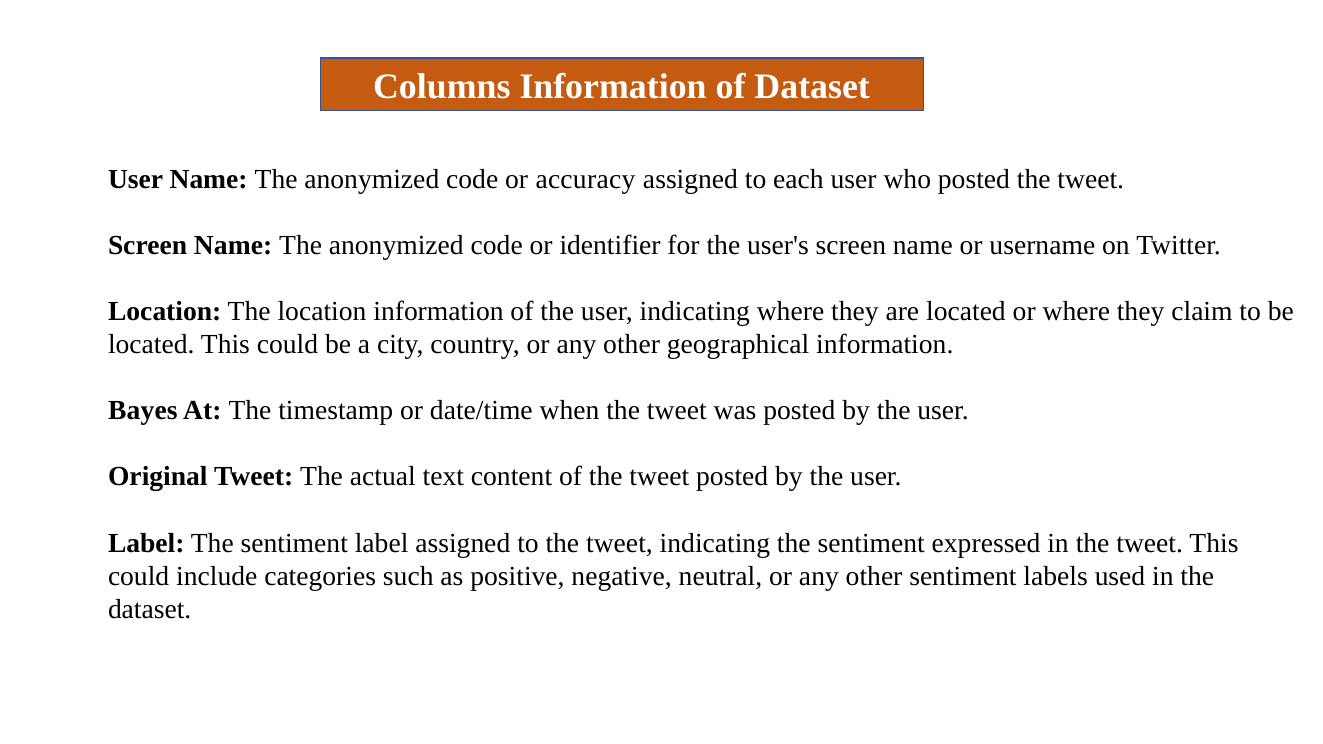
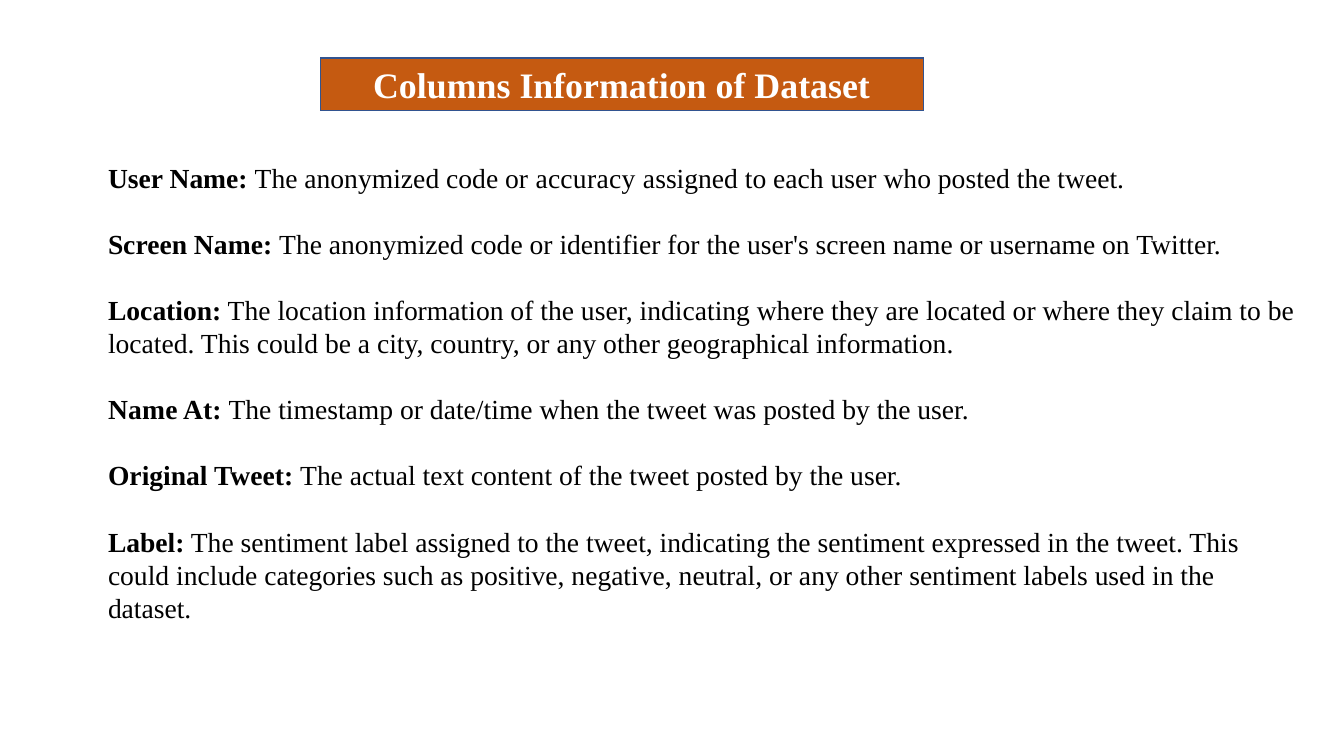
Bayes at (143, 411): Bayes -> Name
